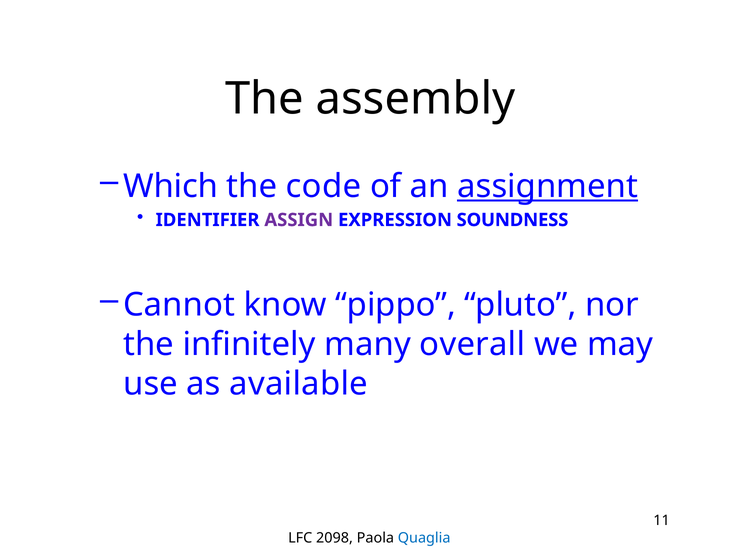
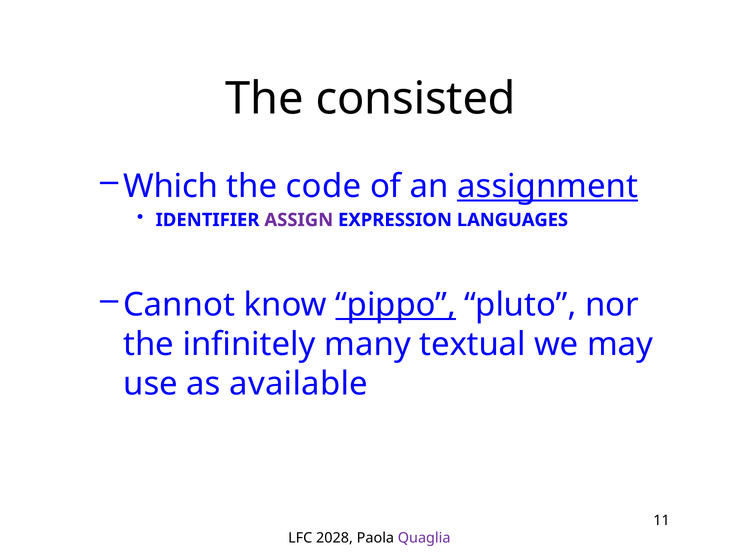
assembly: assembly -> consisted
SOUNDNESS: SOUNDNESS -> LANGUAGES
pippo underline: none -> present
overall: overall -> textual
2098: 2098 -> 2028
Quaglia colour: blue -> purple
